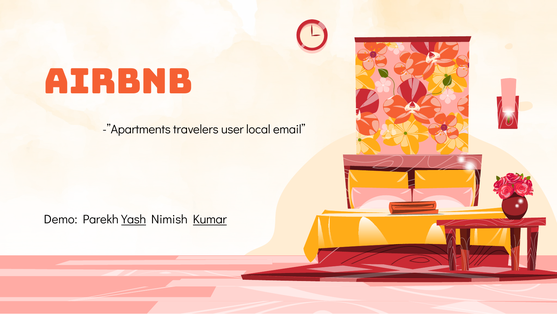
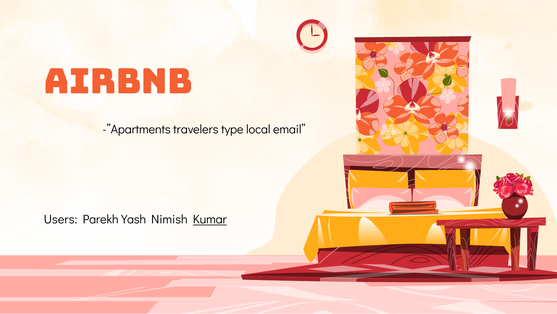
user: user -> type
Demo: Demo -> Users
Yash underline: present -> none
